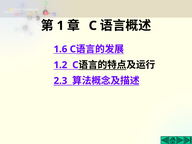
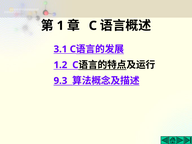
1.6: 1.6 -> 3.1
2.3: 2.3 -> 9.3
